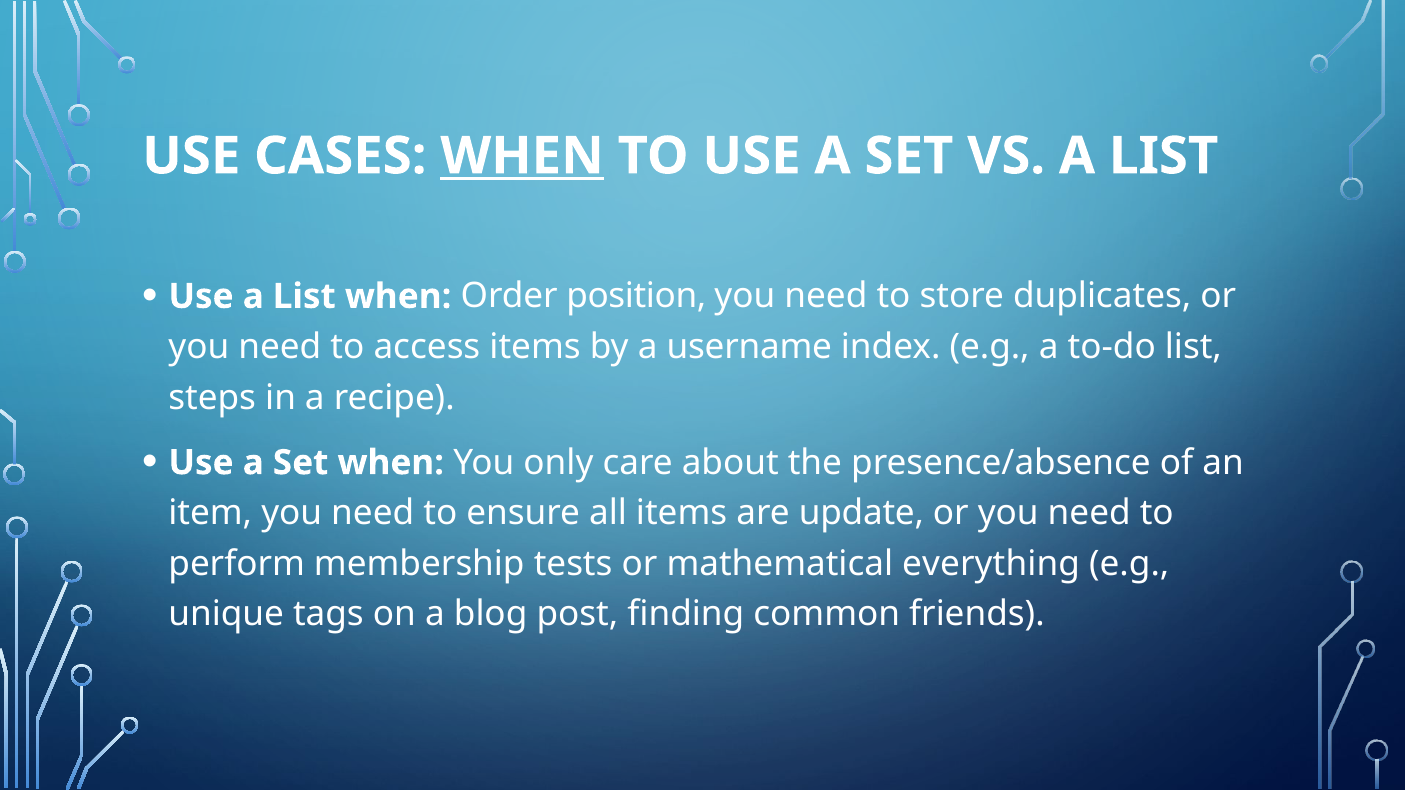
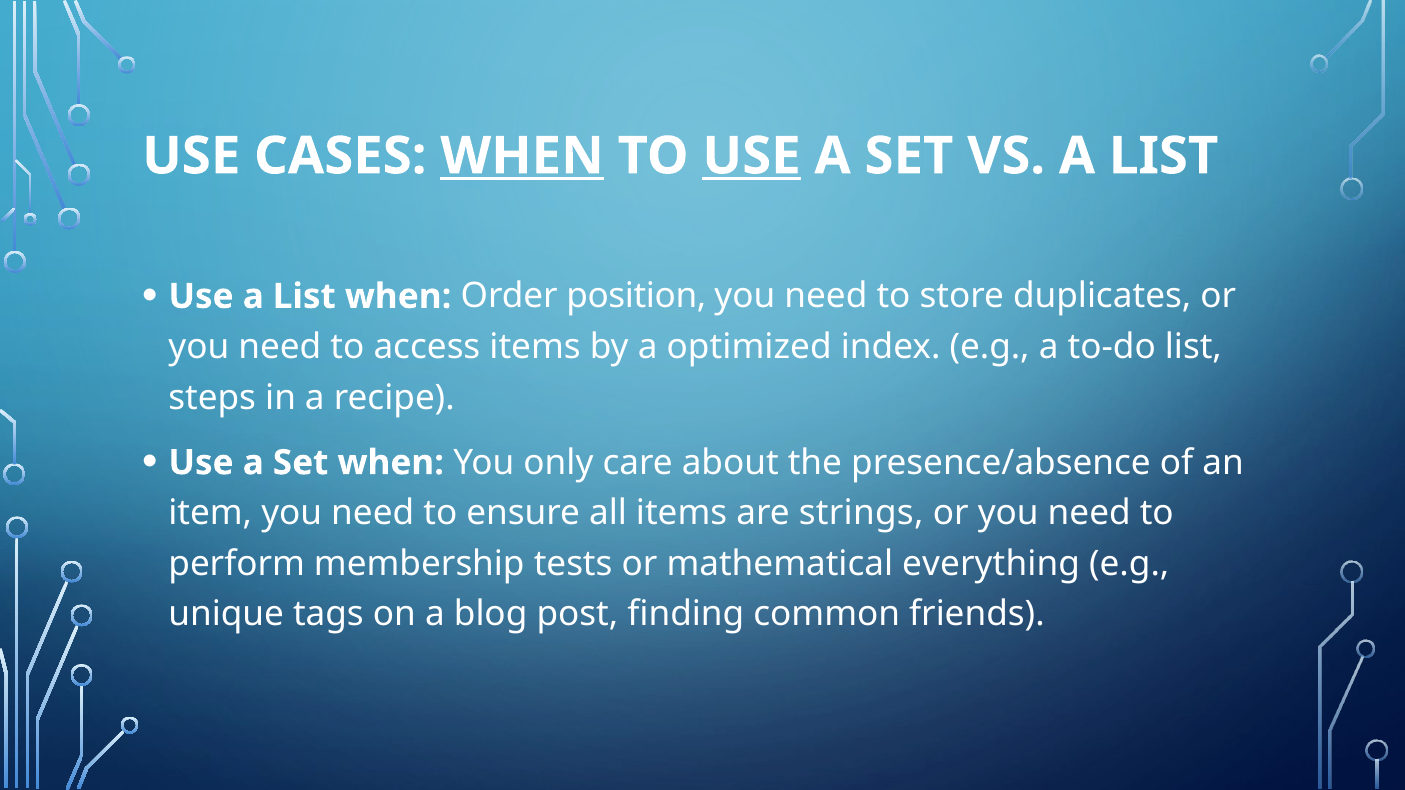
USE at (751, 156) underline: none -> present
username: username -> optimized
update: update -> strings
